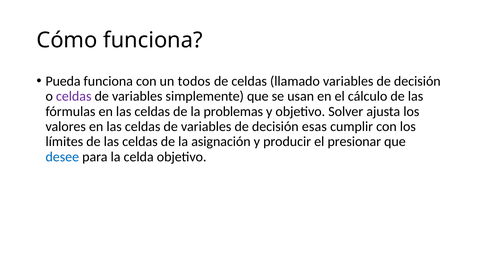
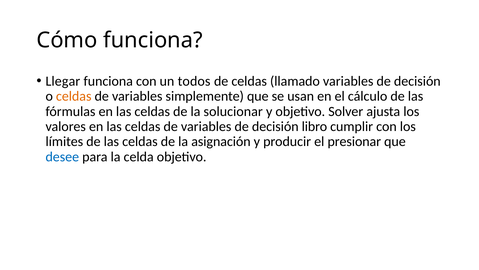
Pueda: Pueda -> Llegar
celdas at (74, 96) colour: purple -> orange
problemas: problemas -> solucionar
esas: esas -> libro
